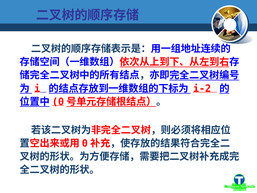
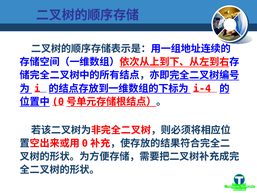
i-2: i-2 -> i-4
